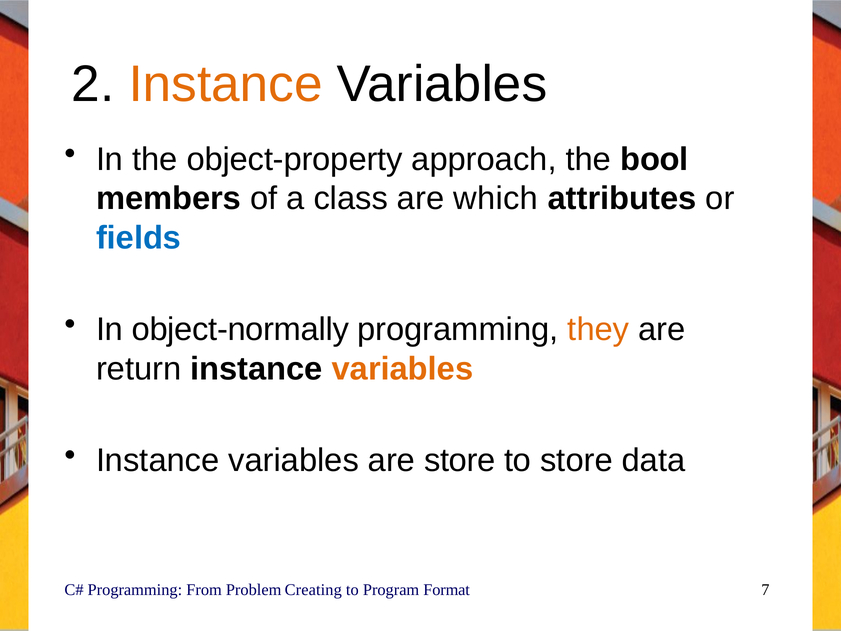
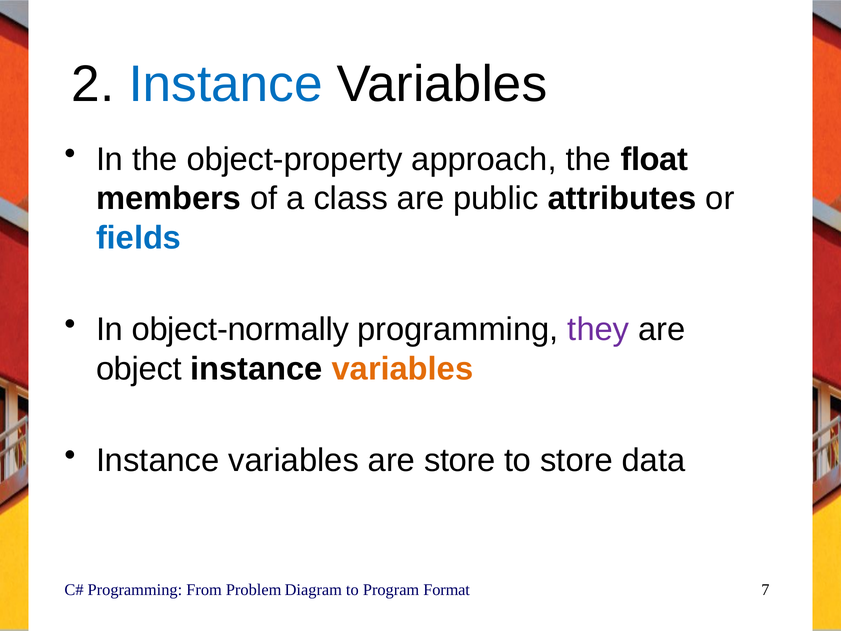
Instance at (226, 84) colour: orange -> blue
bool: bool -> float
which: which -> public
they colour: orange -> purple
return: return -> object
Creating: Creating -> Diagram
